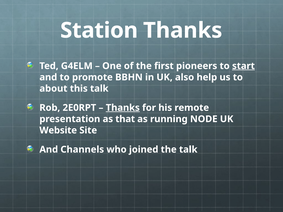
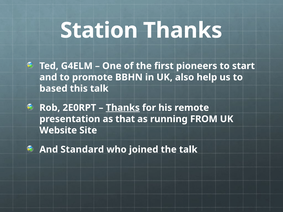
start underline: present -> none
about: about -> based
NODE: NODE -> FROM
Channels: Channels -> Standard
